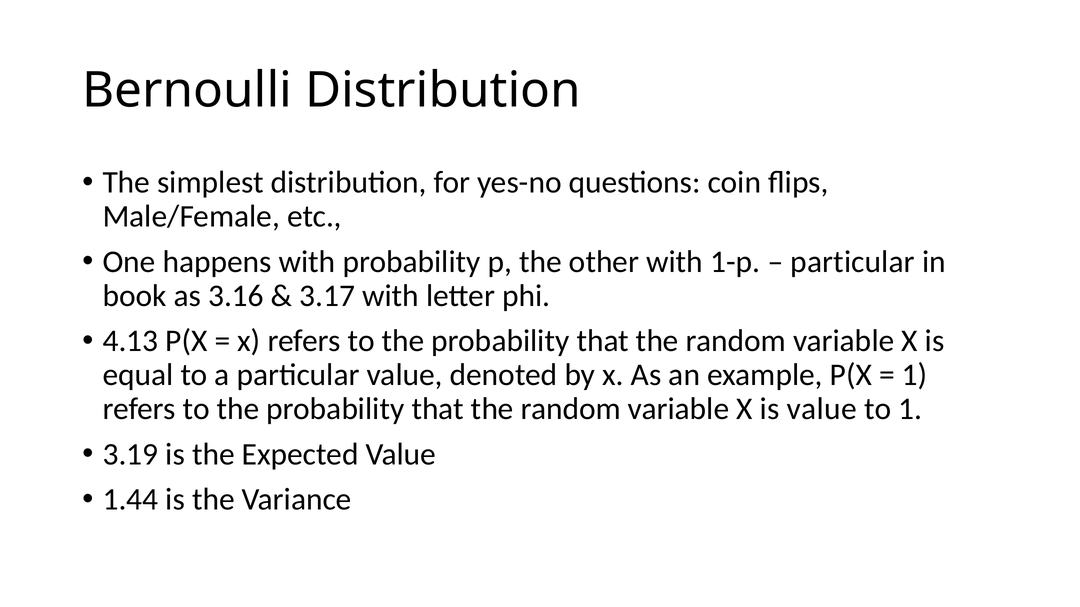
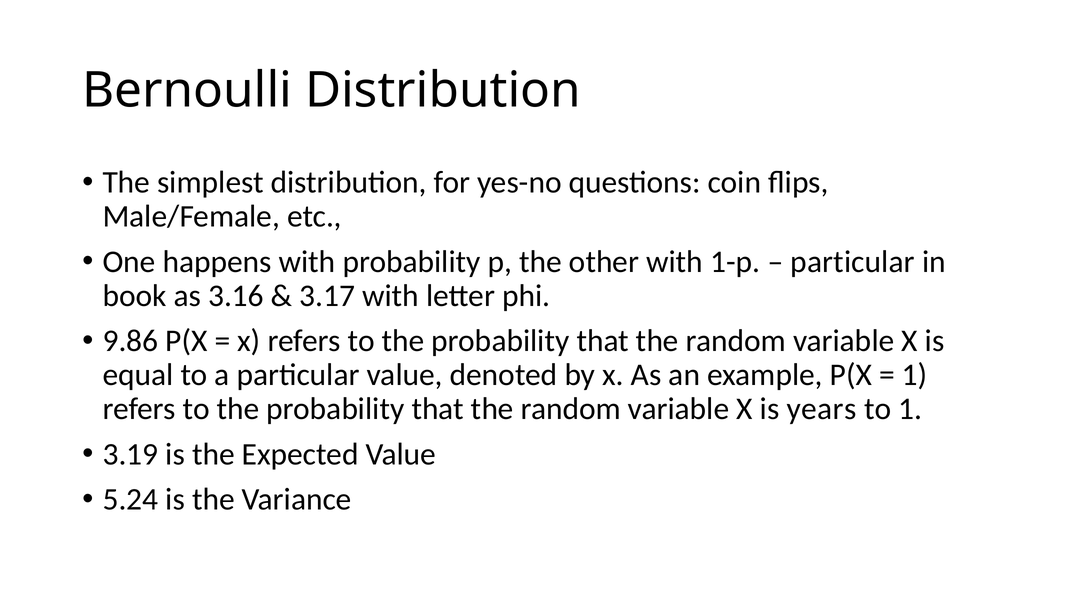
4.13: 4.13 -> 9.86
is value: value -> years
1.44: 1.44 -> 5.24
